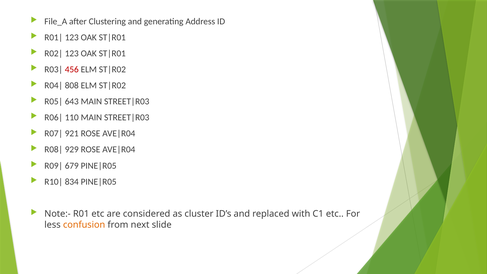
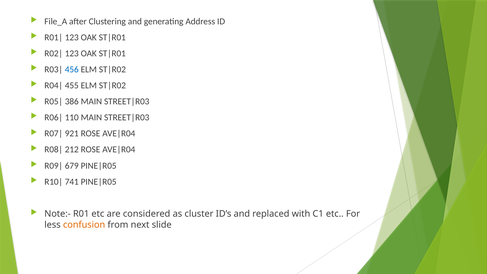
456 colour: red -> blue
808: 808 -> 455
643: 643 -> 386
929: 929 -> 212
834: 834 -> 741
